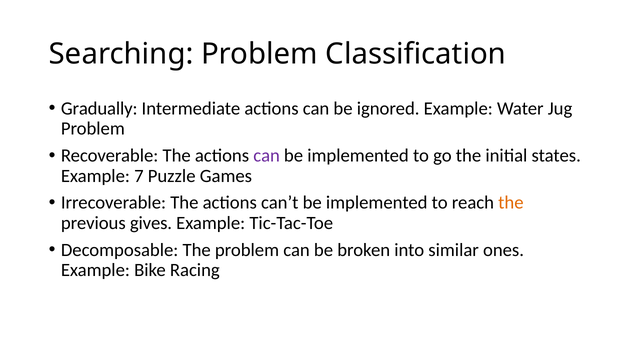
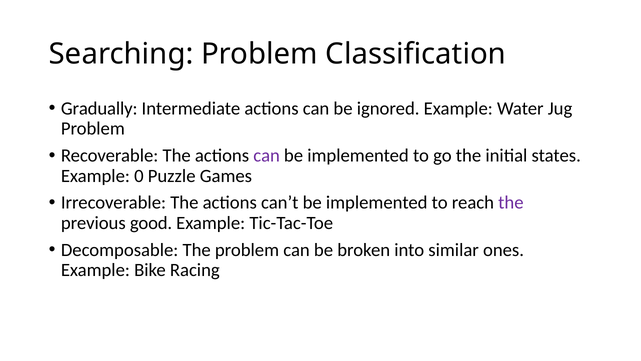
7: 7 -> 0
the at (511, 203) colour: orange -> purple
gives: gives -> good
